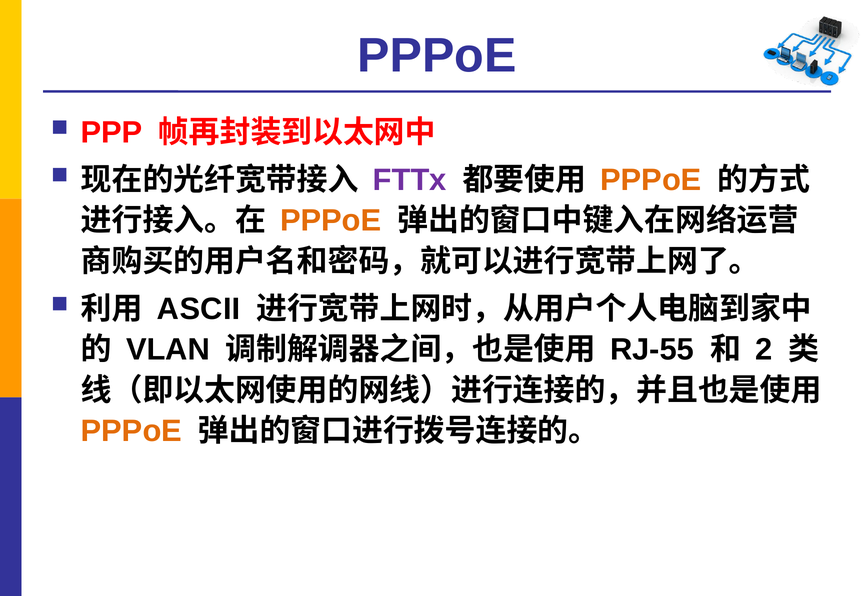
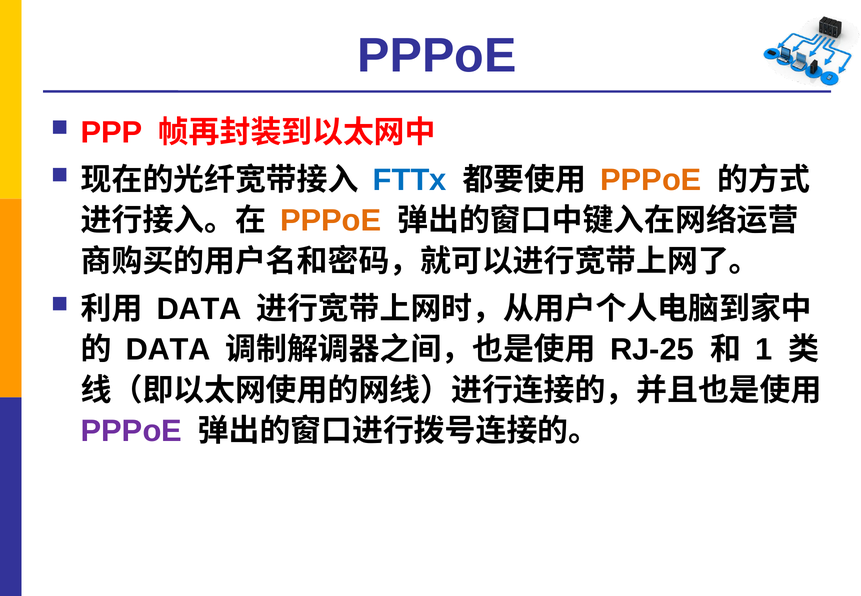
FTTx colour: purple -> blue
ASCII at (199, 309): ASCII -> DATA
VLAN at (168, 350): VLAN -> DATA
RJ-55: RJ-55 -> RJ-25
2: 2 -> 1
PPPoE at (131, 431) colour: orange -> purple
